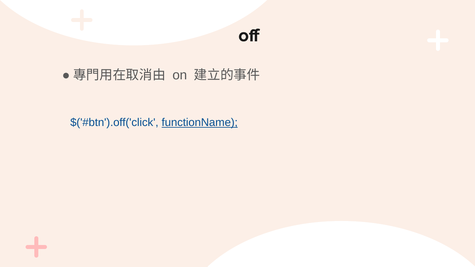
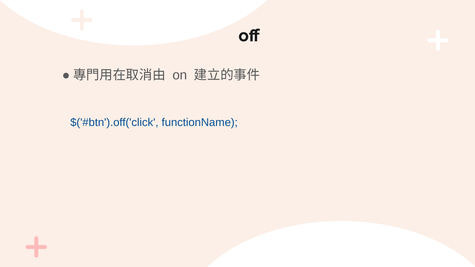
functionName underline: present -> none
